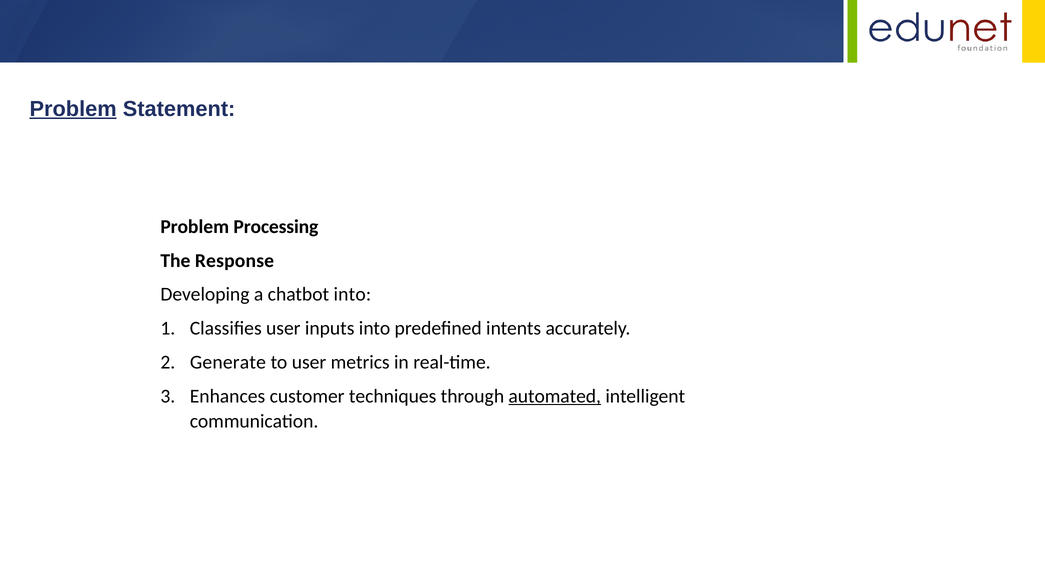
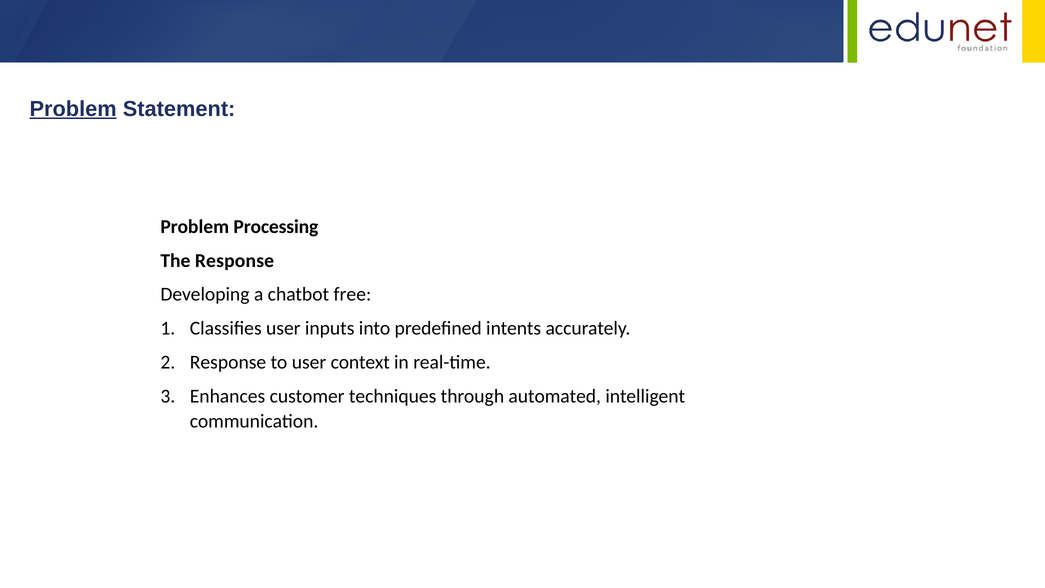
chatbot into: into -> free
Generate at (228, 362): Generate -> Response
metrics: metrics -> context
automated underline: present -> none
